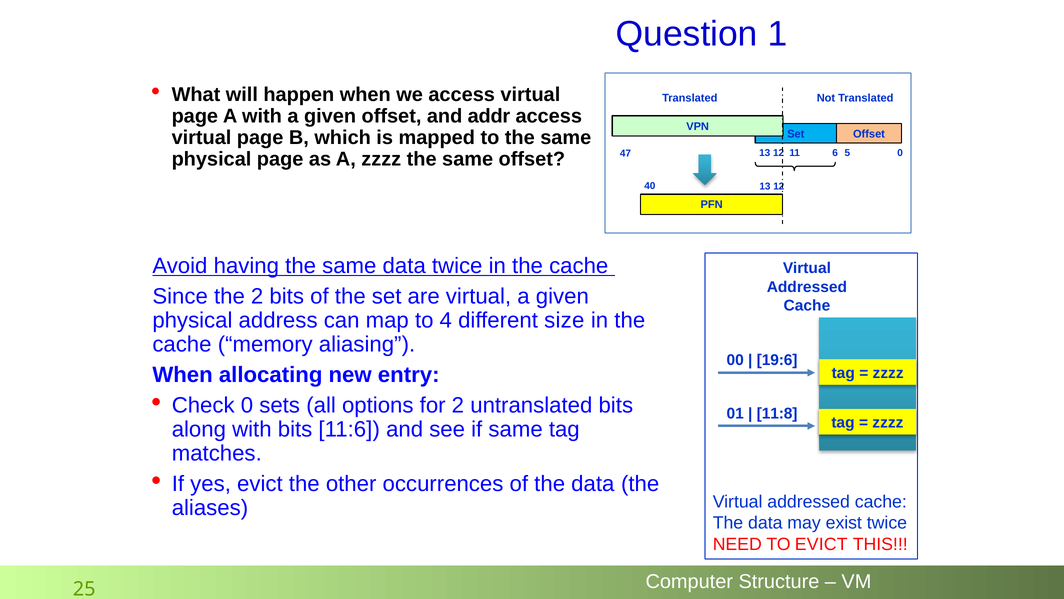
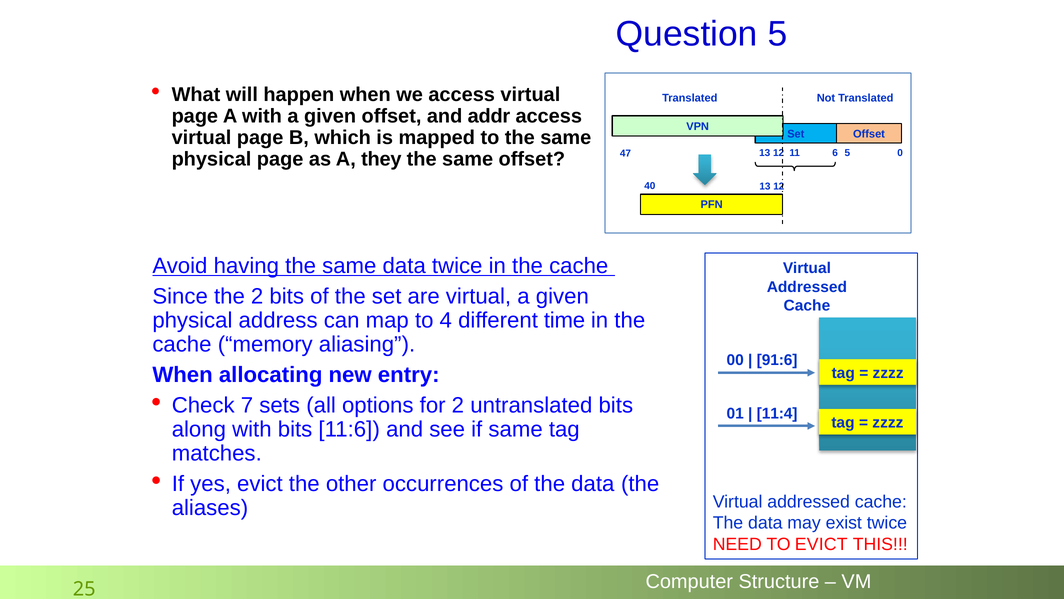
Question 1: 1 -> 5
A zzzz: zzzz -> they
size: size -> time
19:6: 19:6 -> 91:6
Check 0: 0 -> 7
11:8: 11:8 -> 11:4
